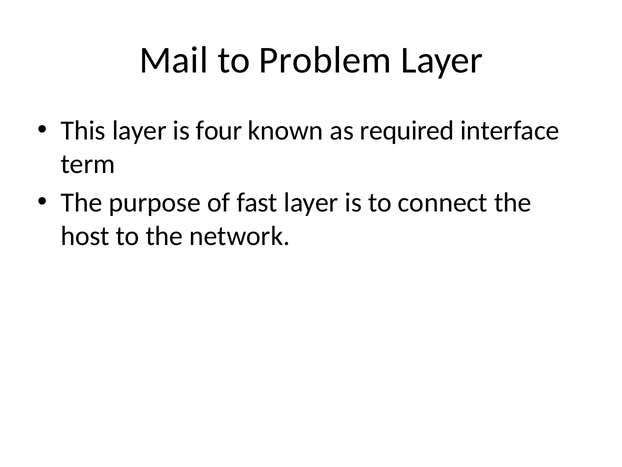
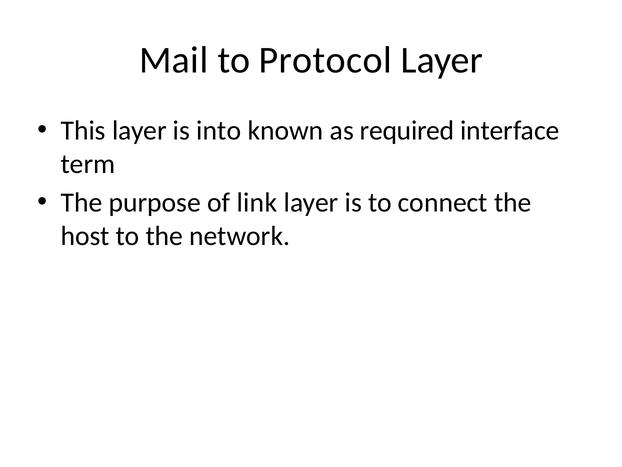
Problem: Problem -> Protocol
four: four -> into
fast: fast -> link
